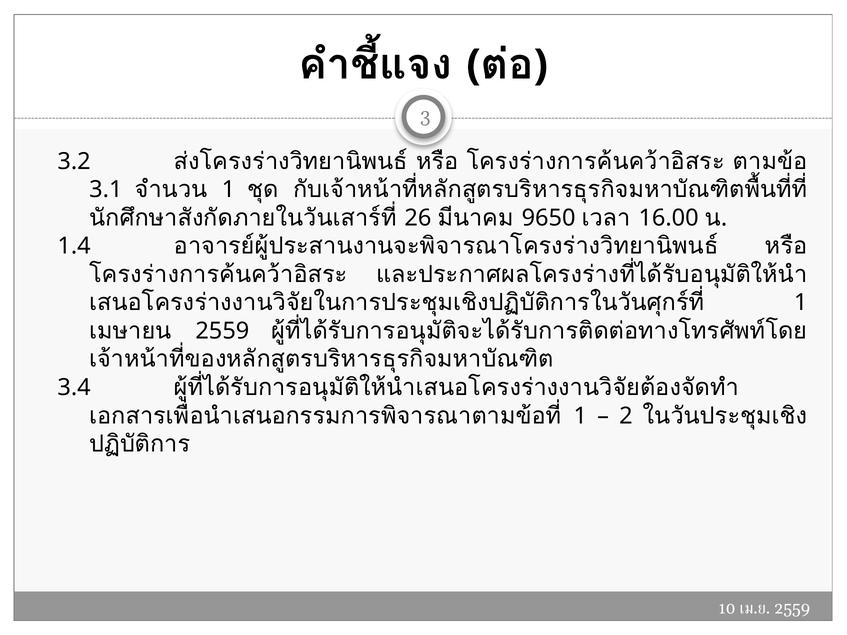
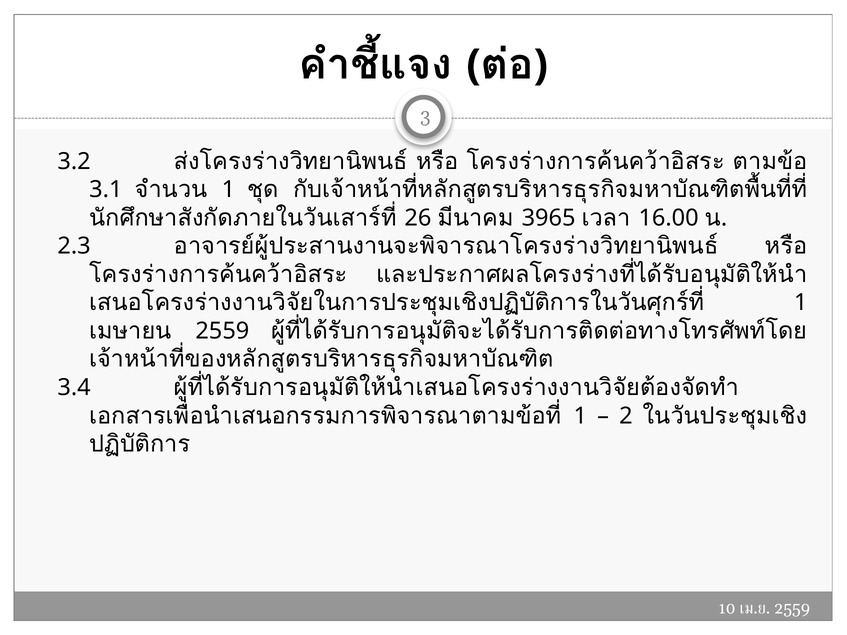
9650: 9650 -> 3965
1.4: 1.4 -> 2.3
